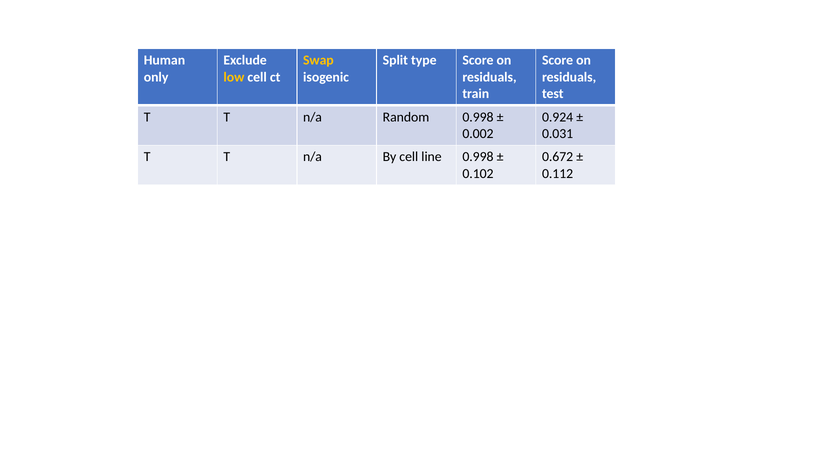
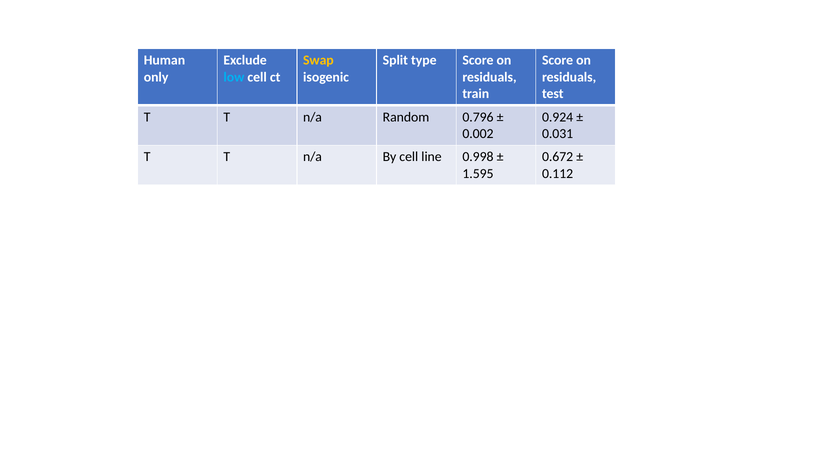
low colour: yellow -> light blue
Random 0.998: 0.998 -> 0.796
0.102: 0.102 -> 1.595
